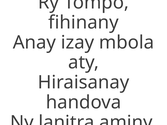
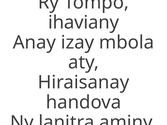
fihinany: fihinany -> ihaviany
